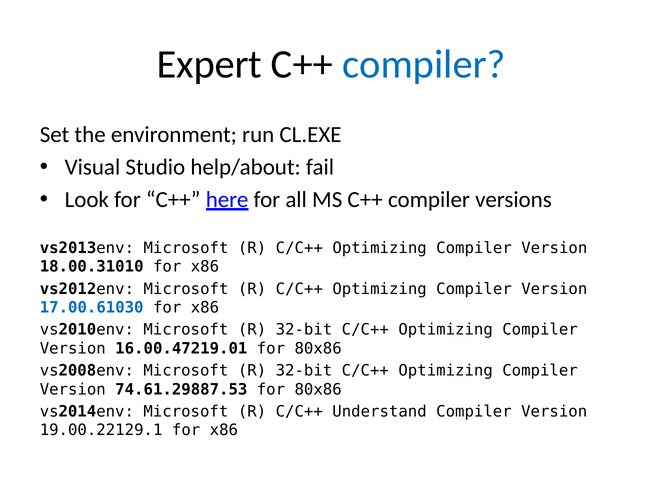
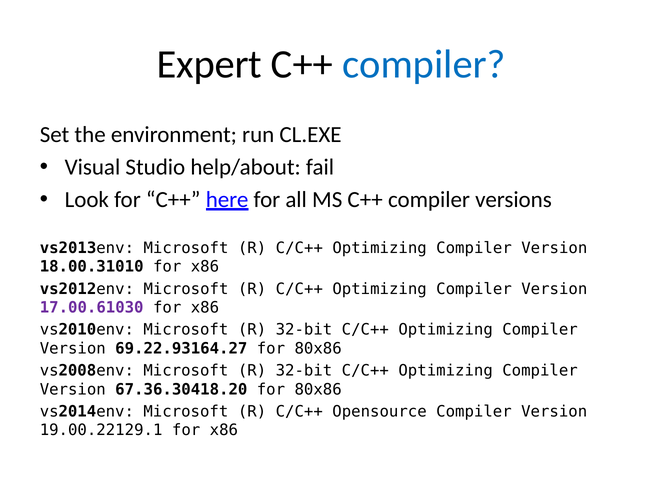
17.00.61030 colour: blue -> purple
16.00.47219.01: 16.00.47219.01 -> 69.22.93164.27
74.61.29887.53: 74.61.29887.53 -> 67.36.30418.20
Understand: Understand -> Opensource
